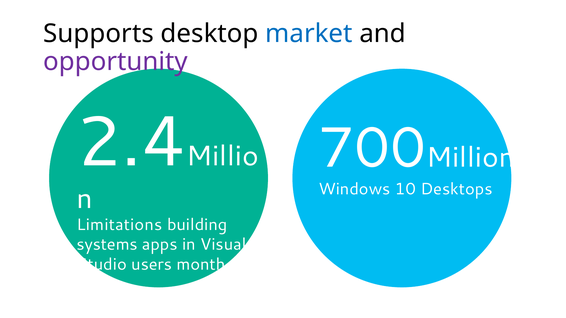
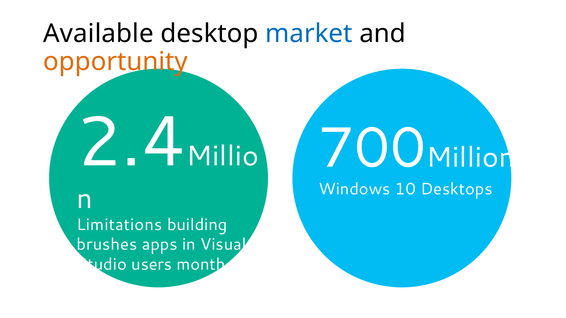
Supports: Supports -> Available
opportunity colour: purple -> orange
systems: systems -> brushes
